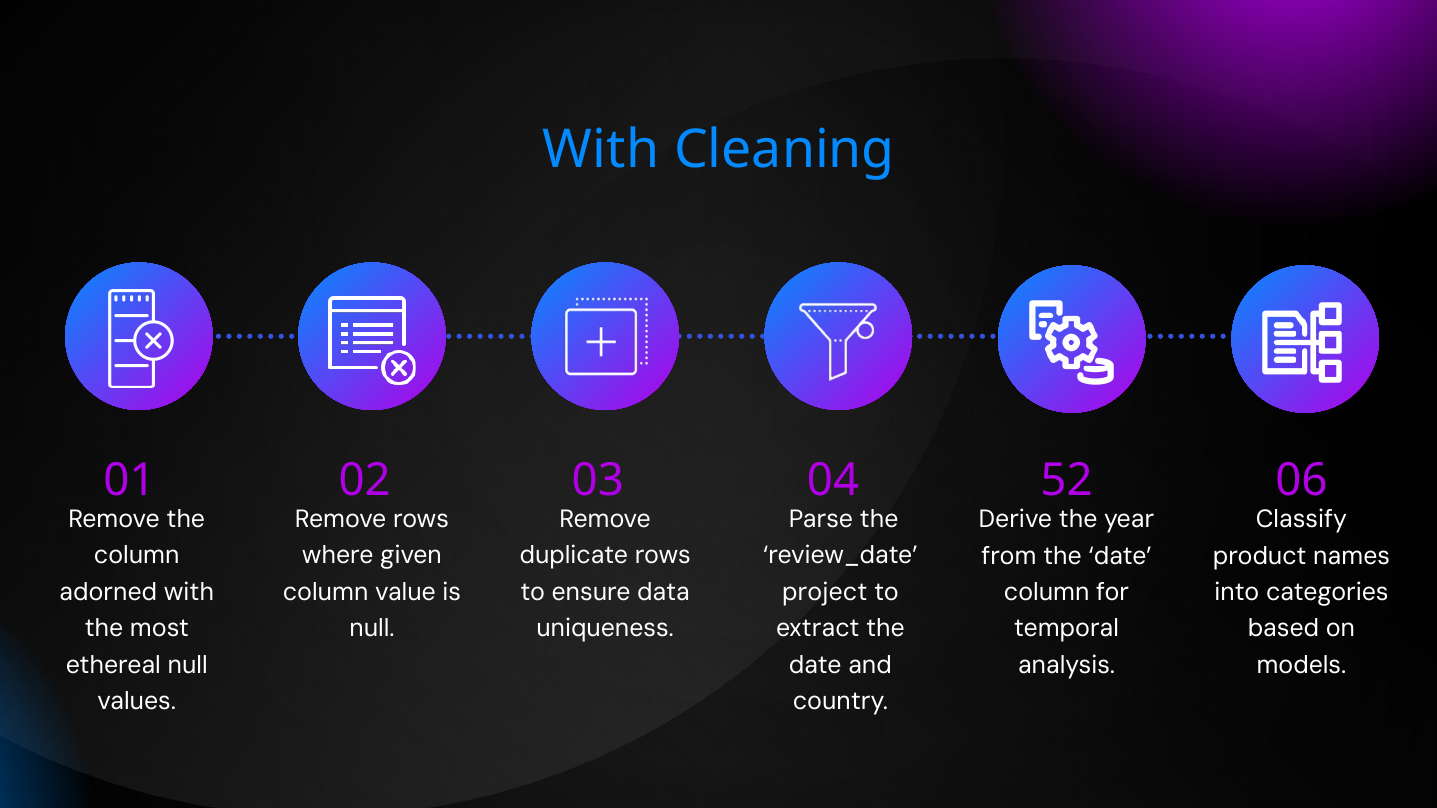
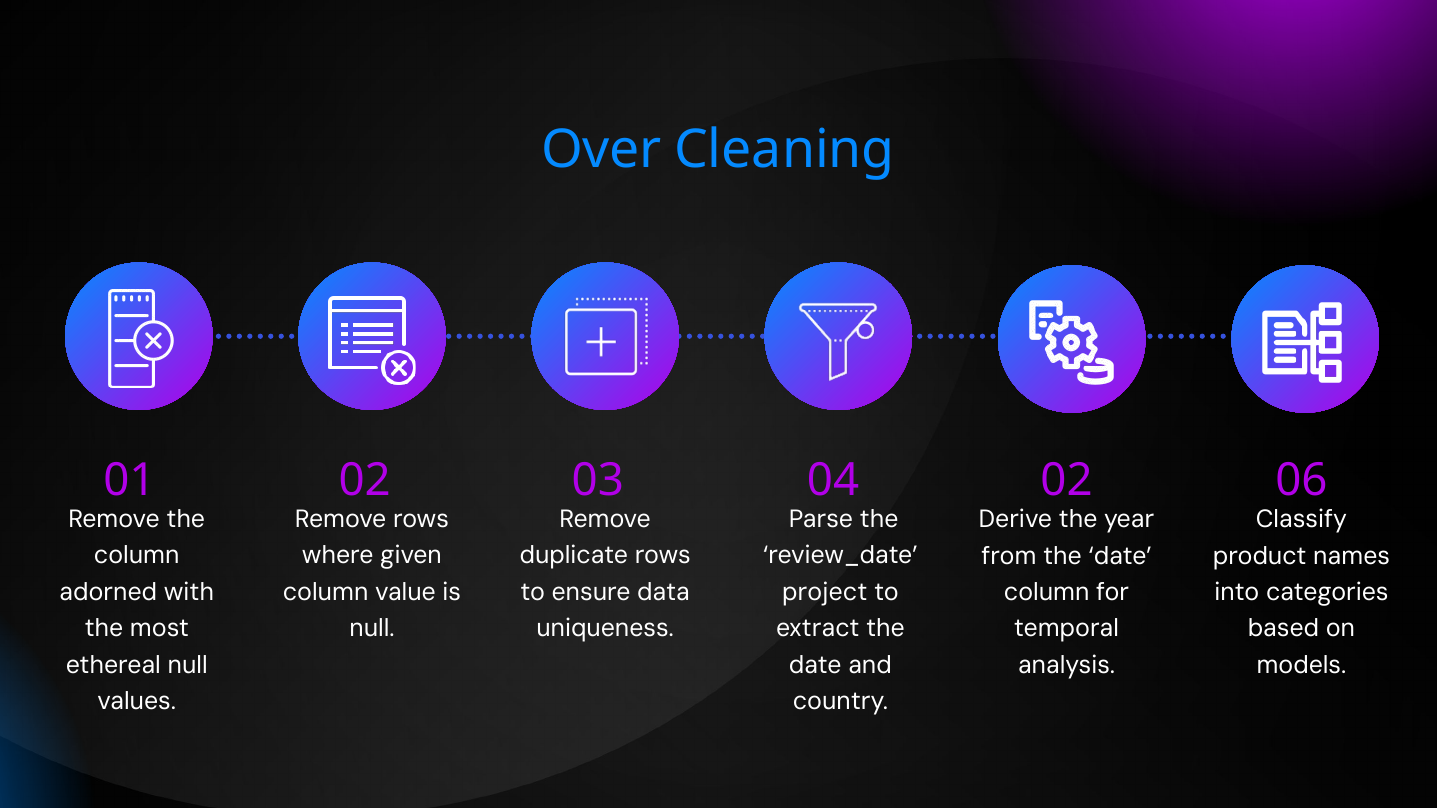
With at (601, 150): With -> Over
04 52: 52 -> 02
